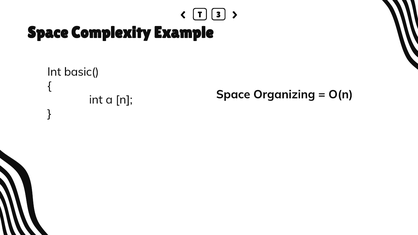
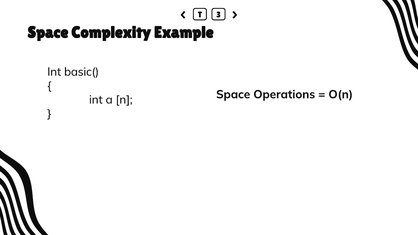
Organizing: Organizing -> Operations
